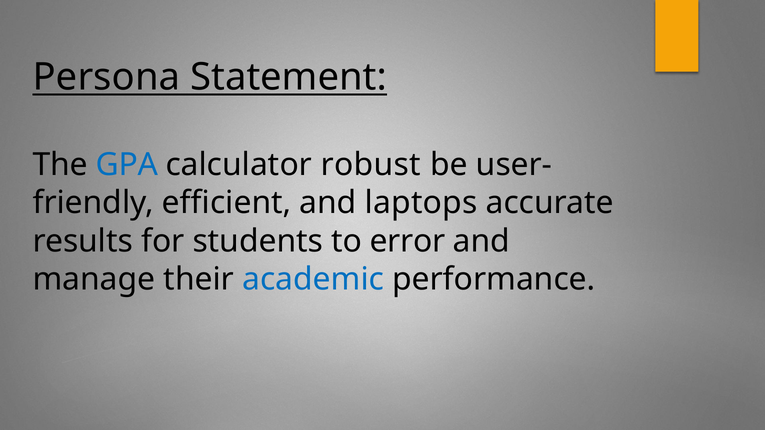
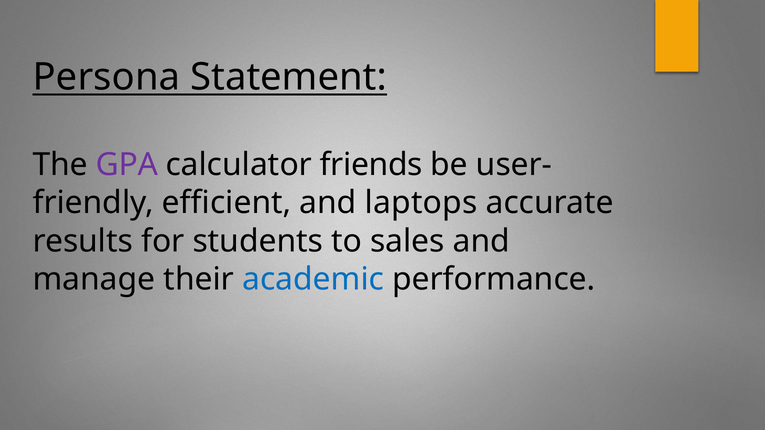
GPA colour: blue -> purple
robust: robust -> friends
error: error -> sales
